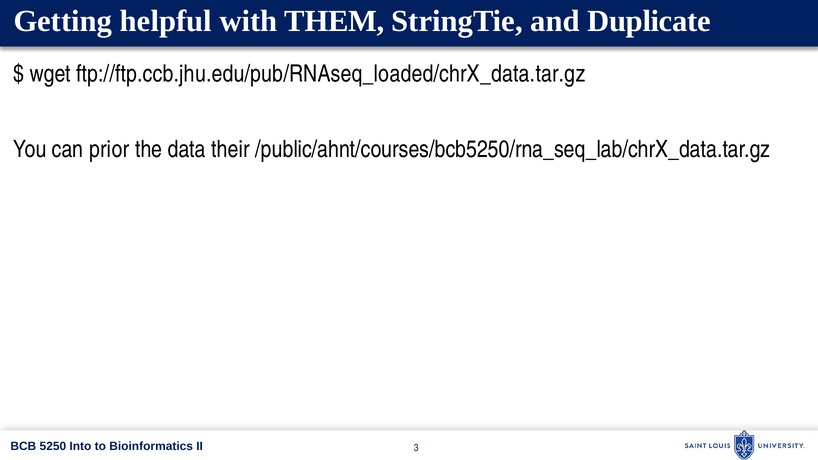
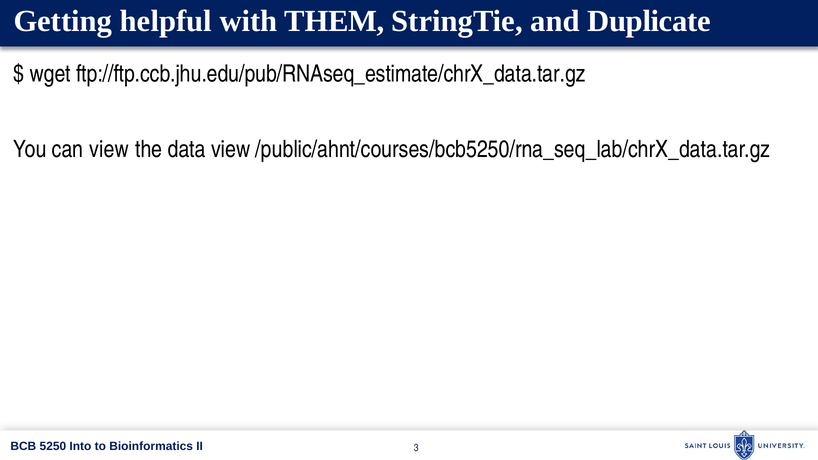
ftp://ftp.ccb.jhu.edu/pub/RNAseq_loaded/chrX_data.tar.gz: ftp://ftp.ccb.jhu.edu/pub/RNAseq_loaded/chrX_data.tar.gz -> ftp://ftp.ccb.jhu.edu/pub/RNAseq_estimate/chrX_data.tar.gz
can prior: prior -> view
data their: their -> view
